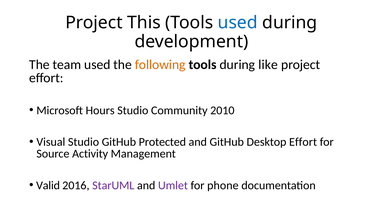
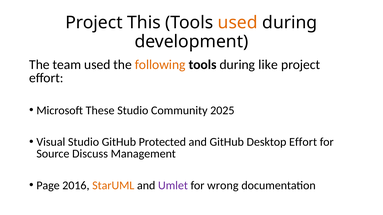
used at (238, 23) colour: blue -> orange
Hours: Hours -> These
2010: 2010 -> 2025
Activity: Activity -> Discuss
Valid: Valid -> Page
StarUML colour: purple -> orange
phone: phone -> wrong
